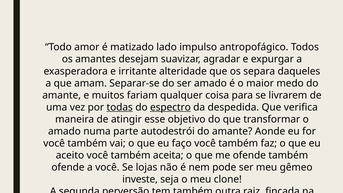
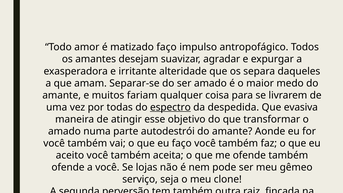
matizado lado: lado -> faço
todas underline: present -> none
verifica: verifica -> evasiva
investe: investe -> serviço
